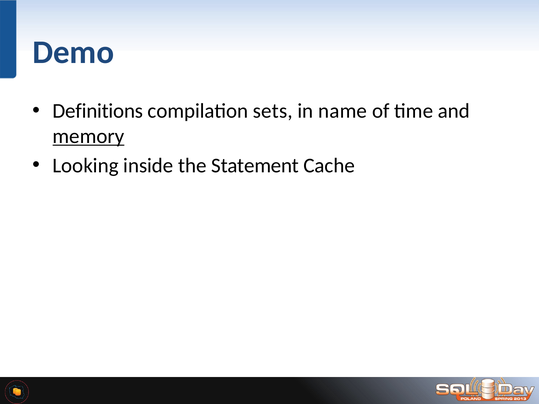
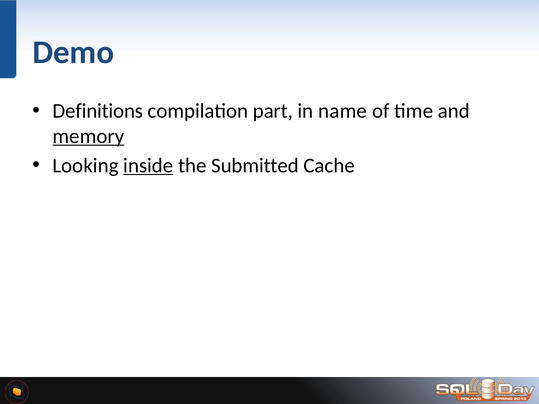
sets: sets -> part
inside underline: none -> present
Statement: Statement -> Submitted
